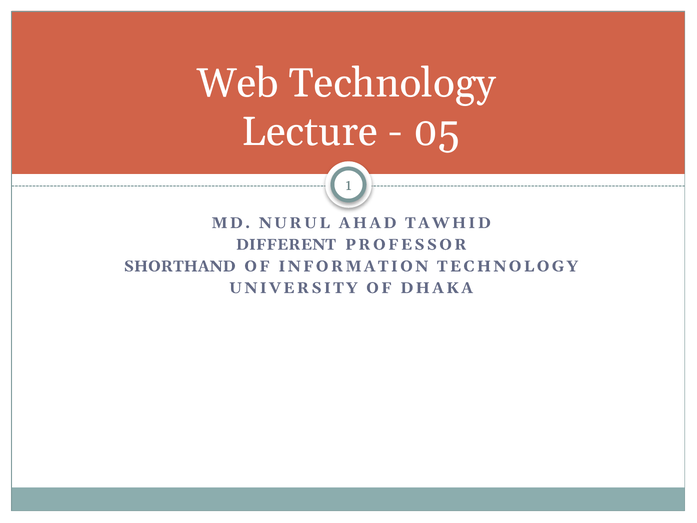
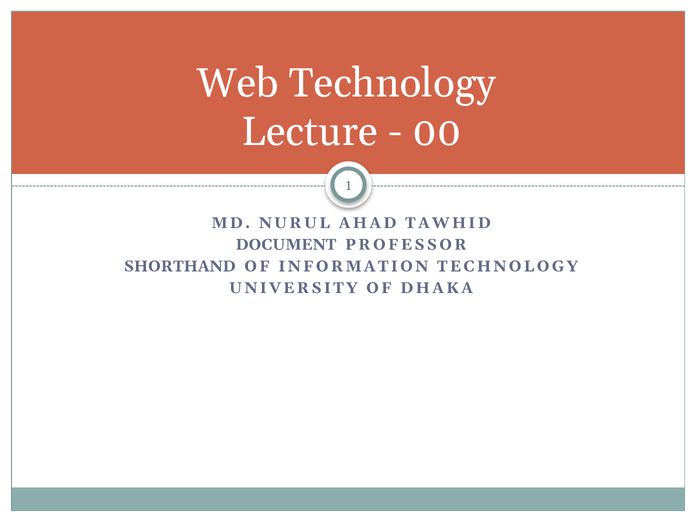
05: 05 -> 00
DIFFERENT: DIFFERENT -> DOCUMENT
